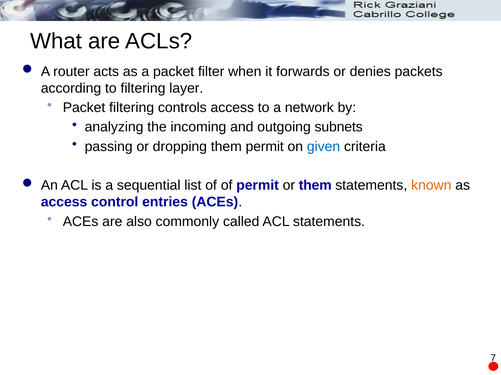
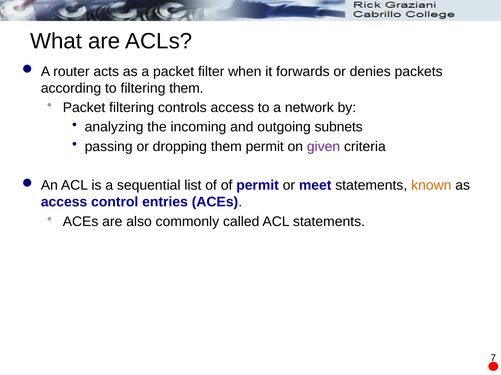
filtering layer: layer -> them
given colour: blue -> purple
or them: them -> meet
